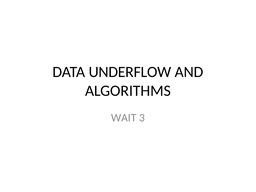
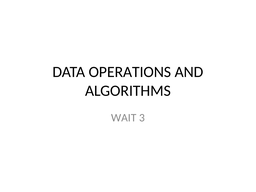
UNDERFLOW: UNDERFLOW -> OPERATIONS
